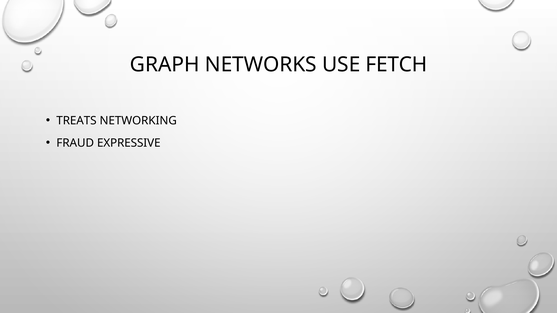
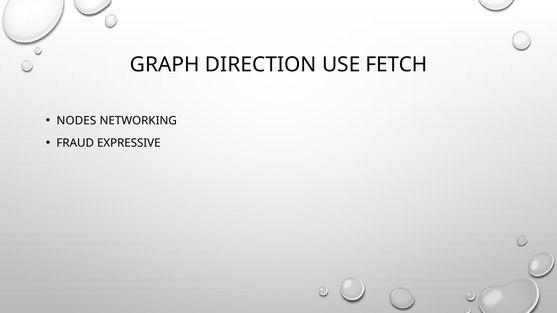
NETWORKS: NETWORKS -> DIRECTION
TREATS: TREATS -> NODES
